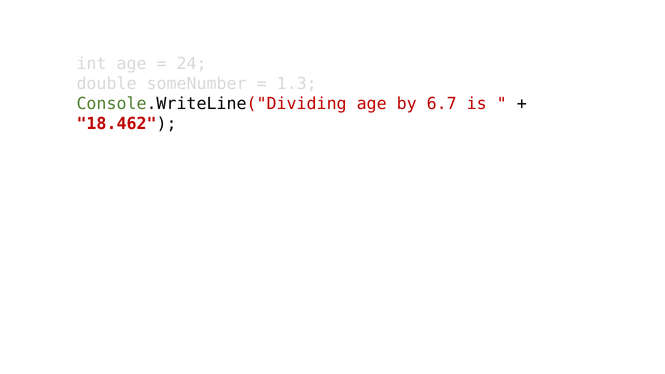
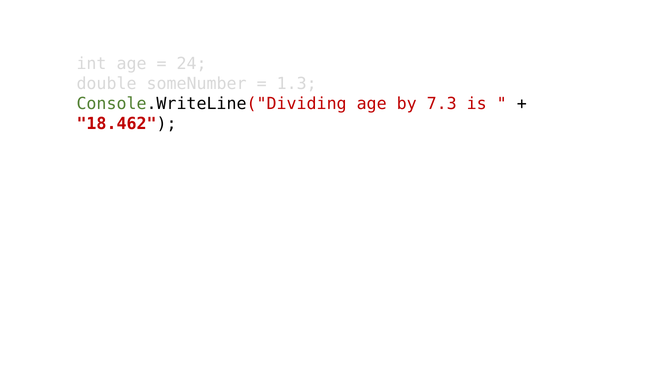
6.7: 6.7 -> 7.3
